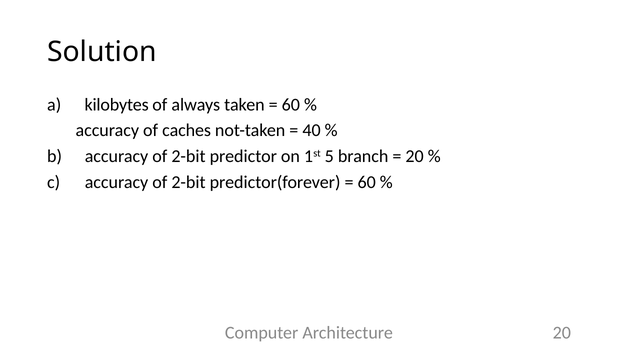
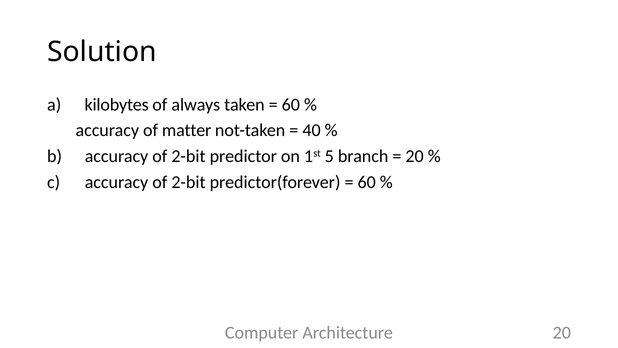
caches: caches -> matter
